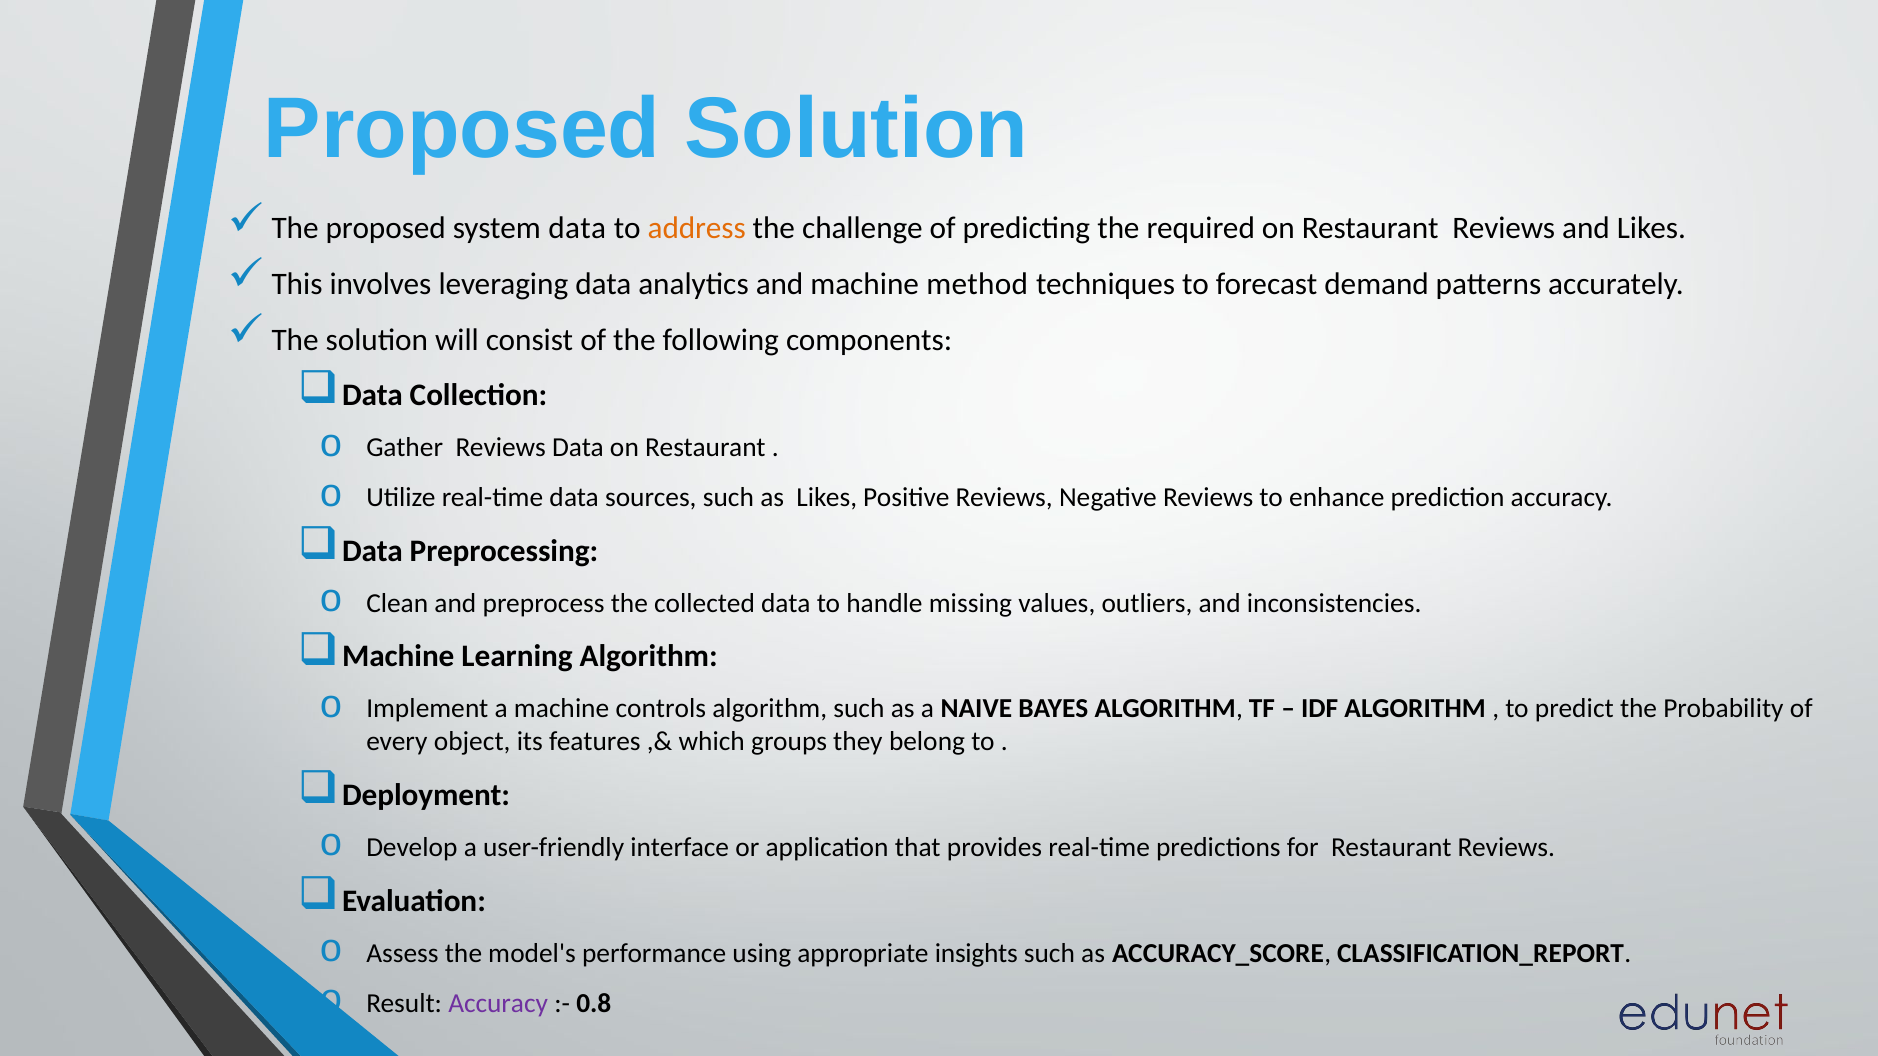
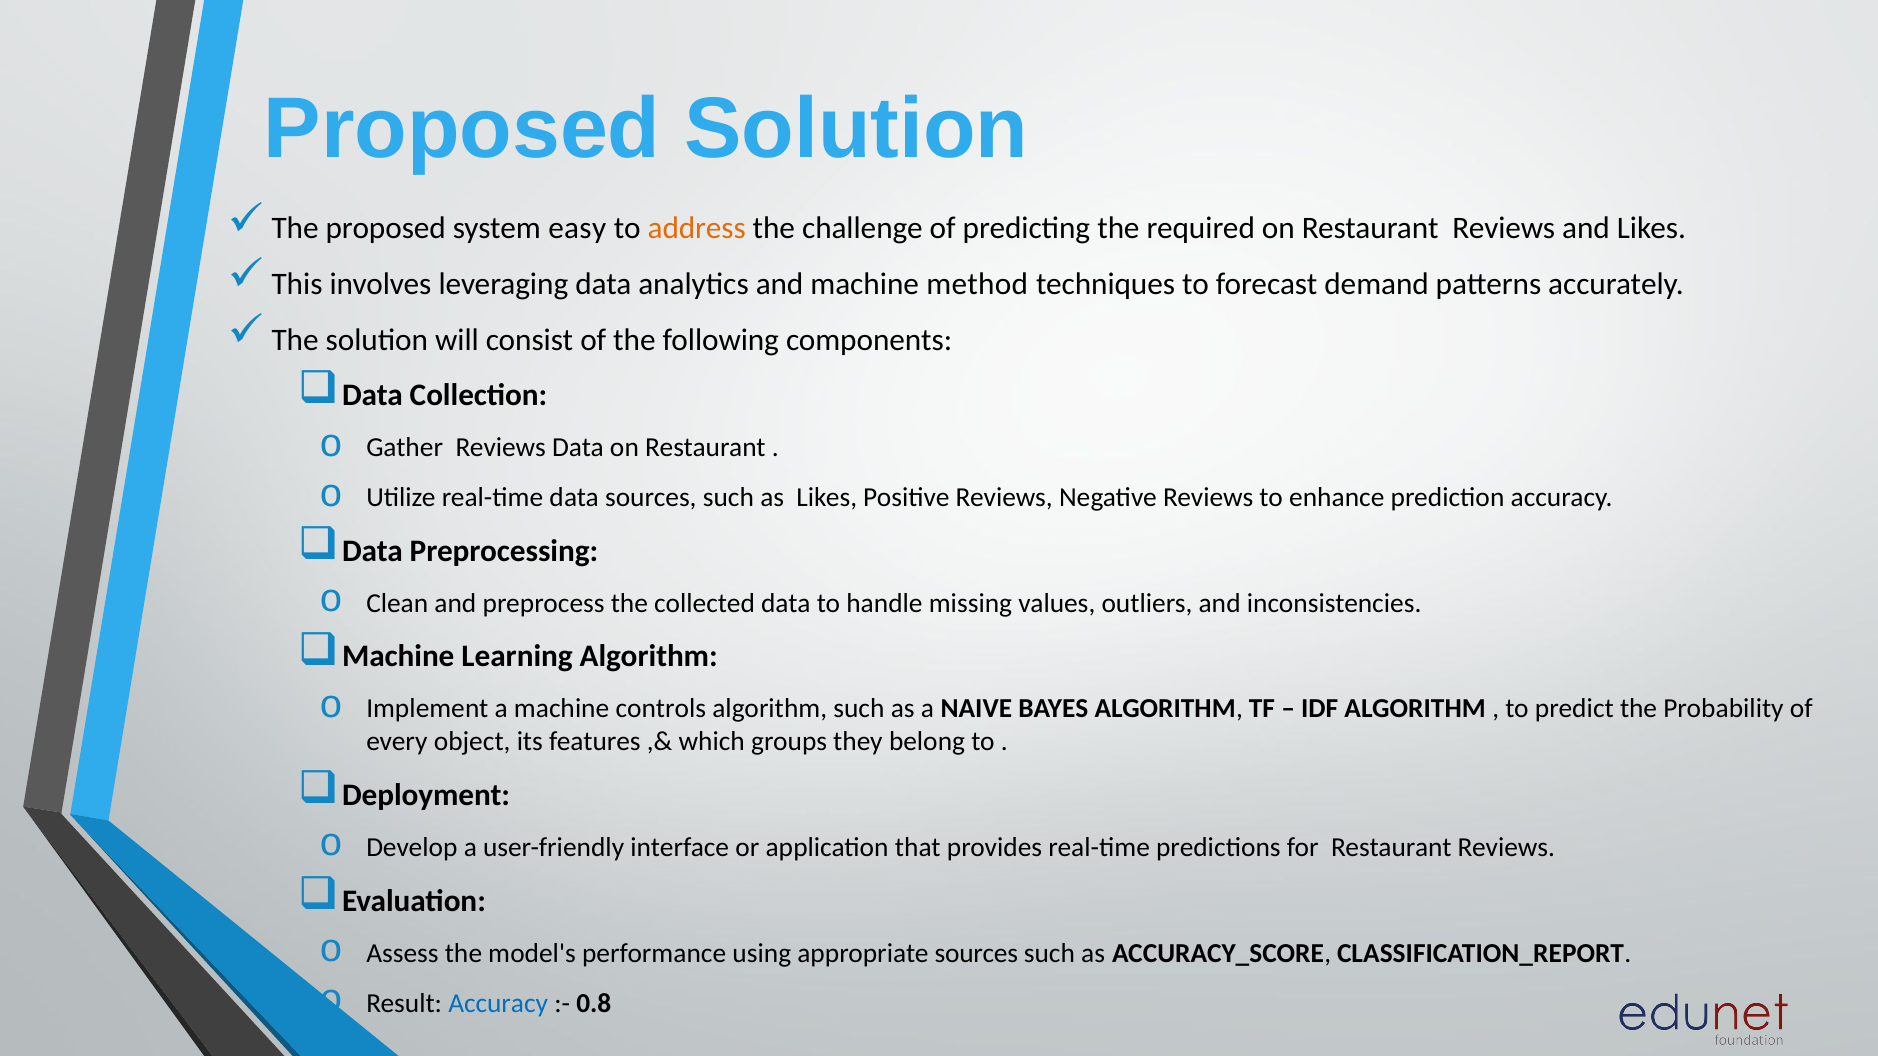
system data: data -> easy
appropriate insights: insights -> sources
Accuracy at (498, 1003) colour: purple -> blue
